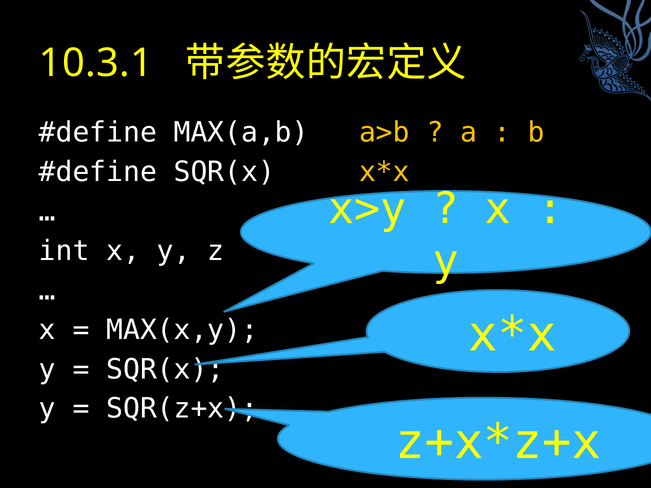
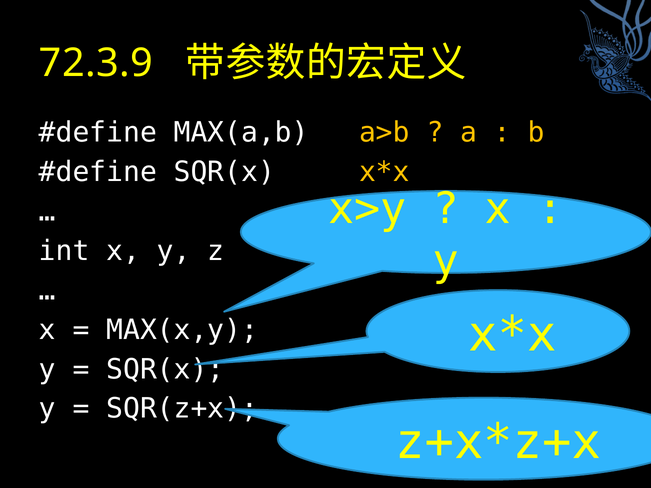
10.3.1: 10.3.1 -> 72.3.9
